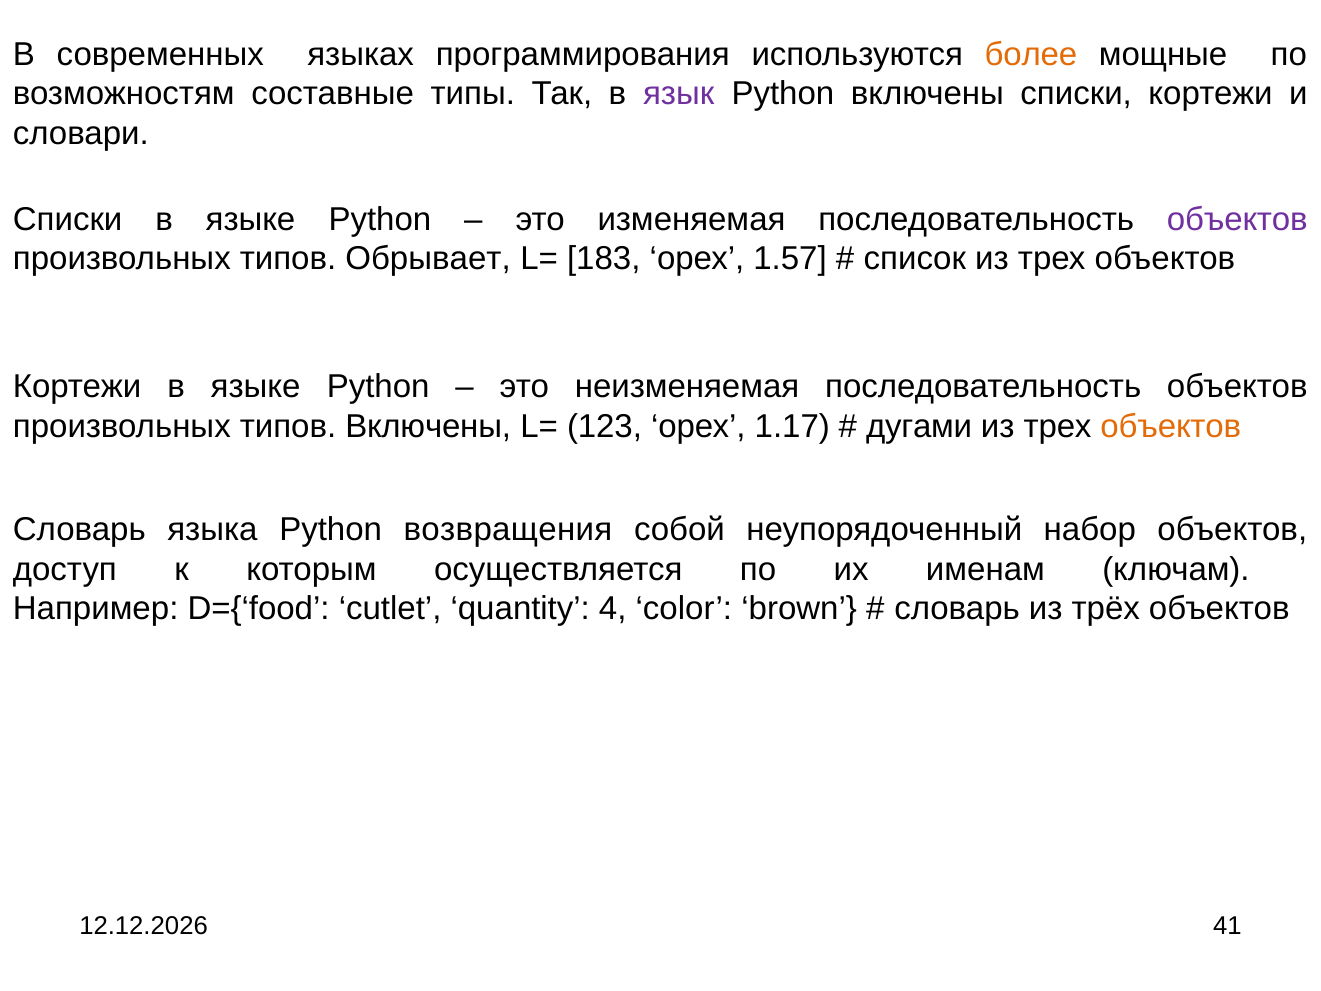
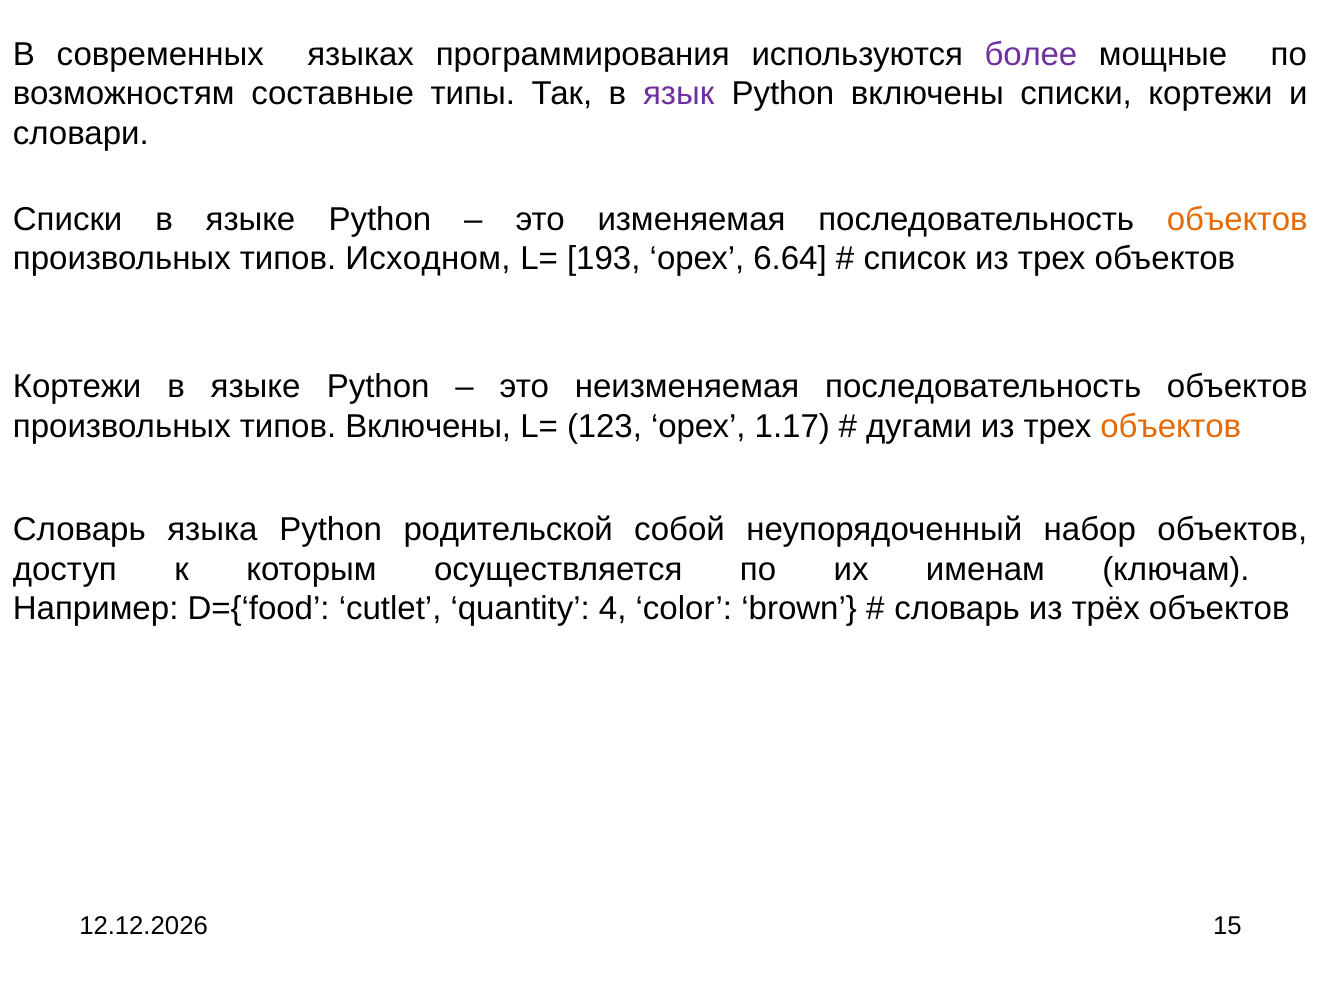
более colour: orange -> purple
объектов at (1237, 219) colour: purple -> orange
Обрывает: Обрывает -> Исходном
183: 183 -> 193
1.57: 1.57 -> 6.64
возвращения: возвращения -> родительской
41: 41 -> 15
